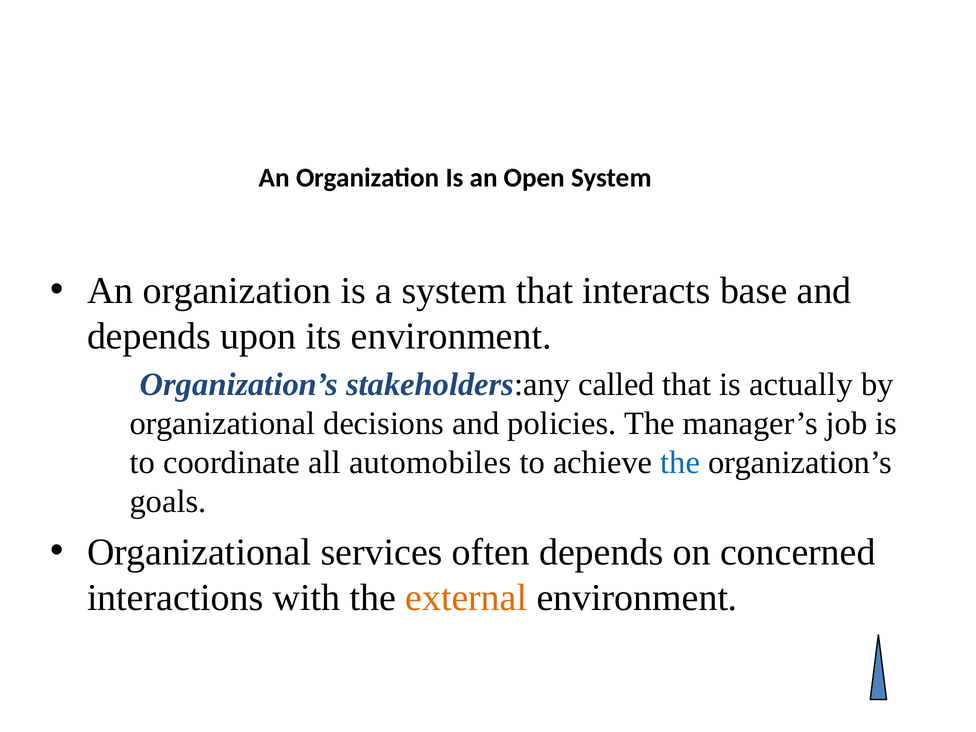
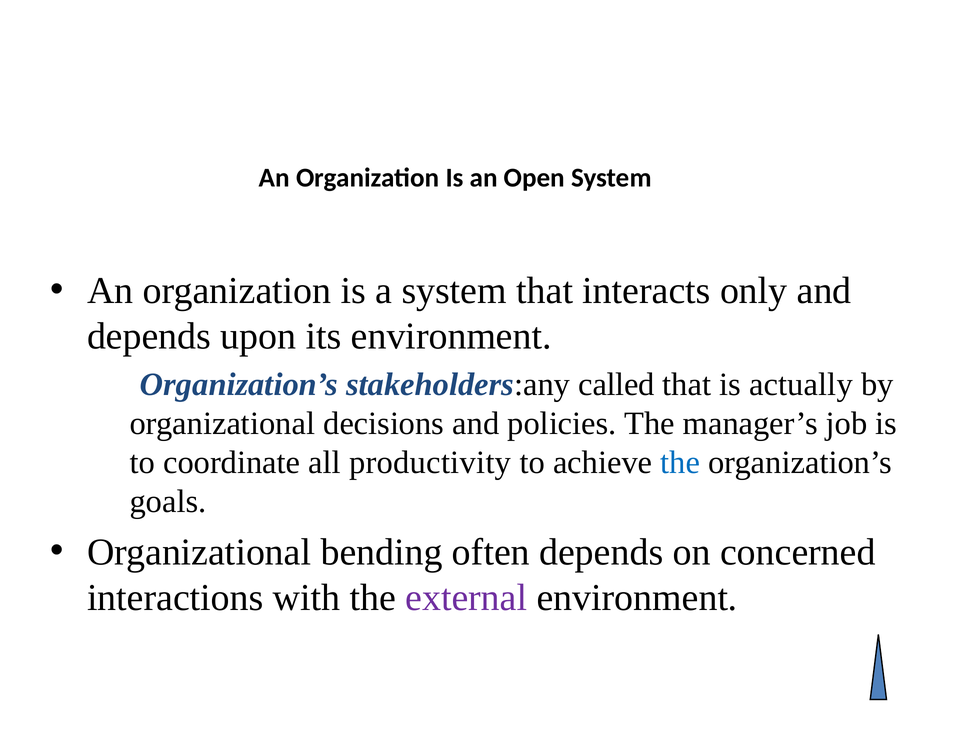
base: base -> only
automobiles: automobiles -> productivity
services: services -> bending
external colour: orange -> purple
